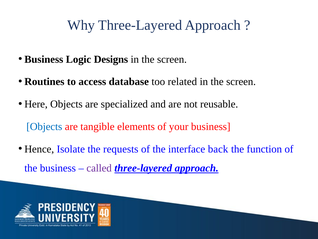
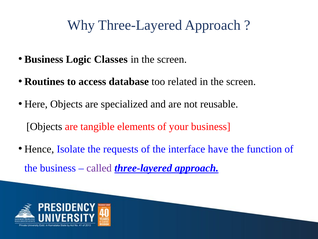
Designs: Designs -> Classes
Objects at (44, 126) colour: blue -> black
back: back -> have
